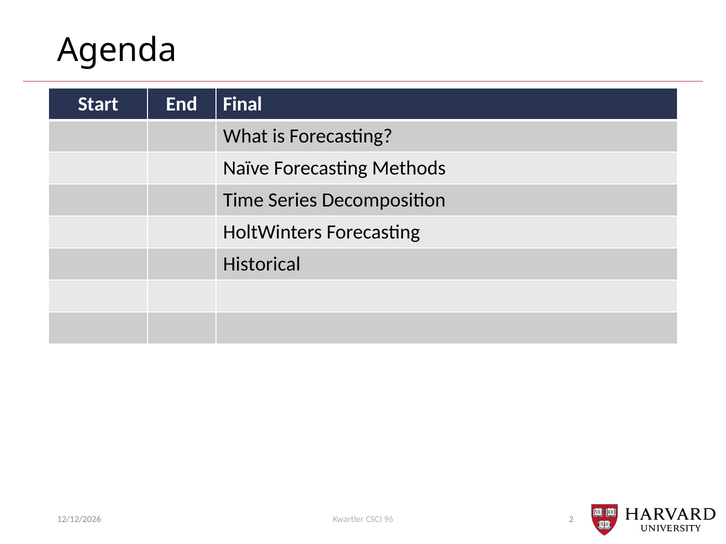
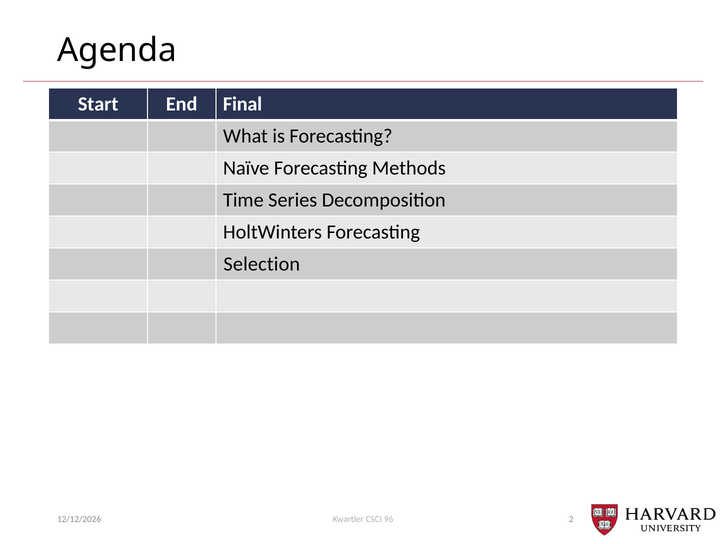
Historical: Historical -> Selection
